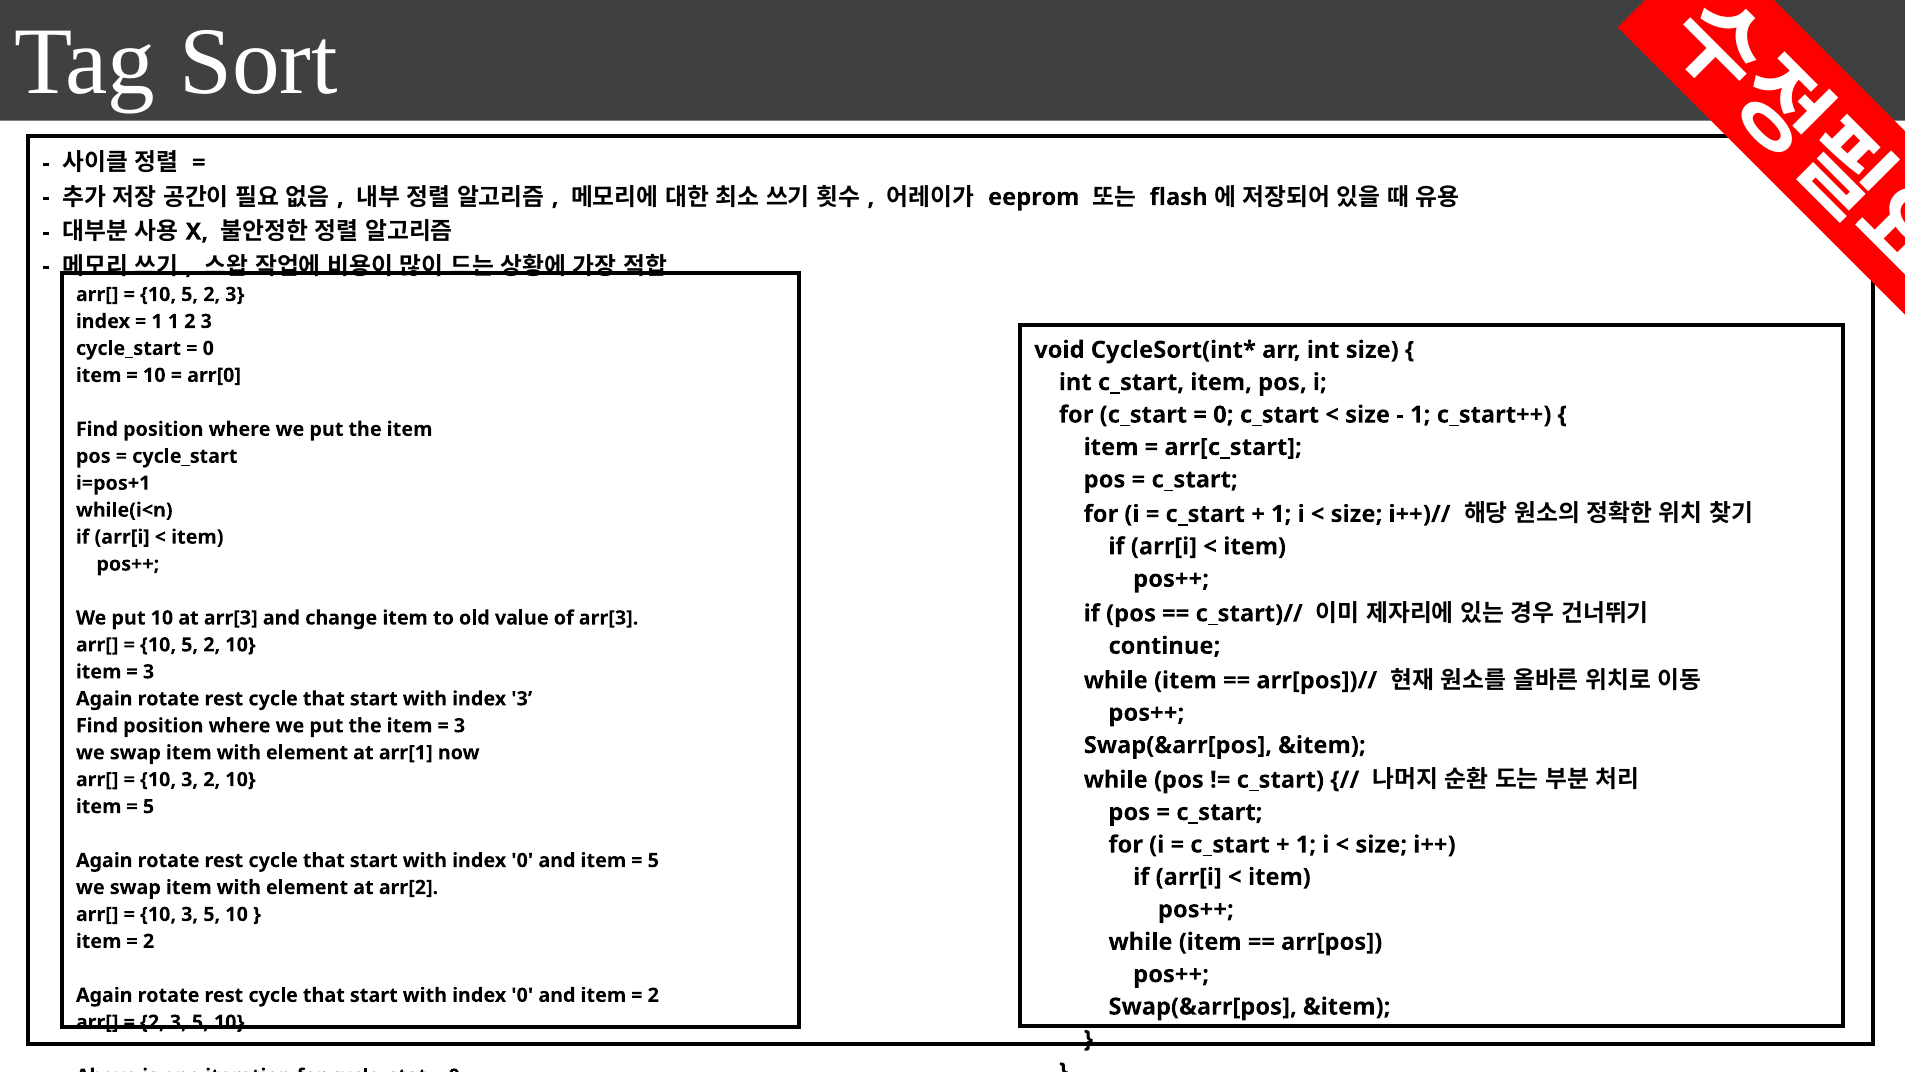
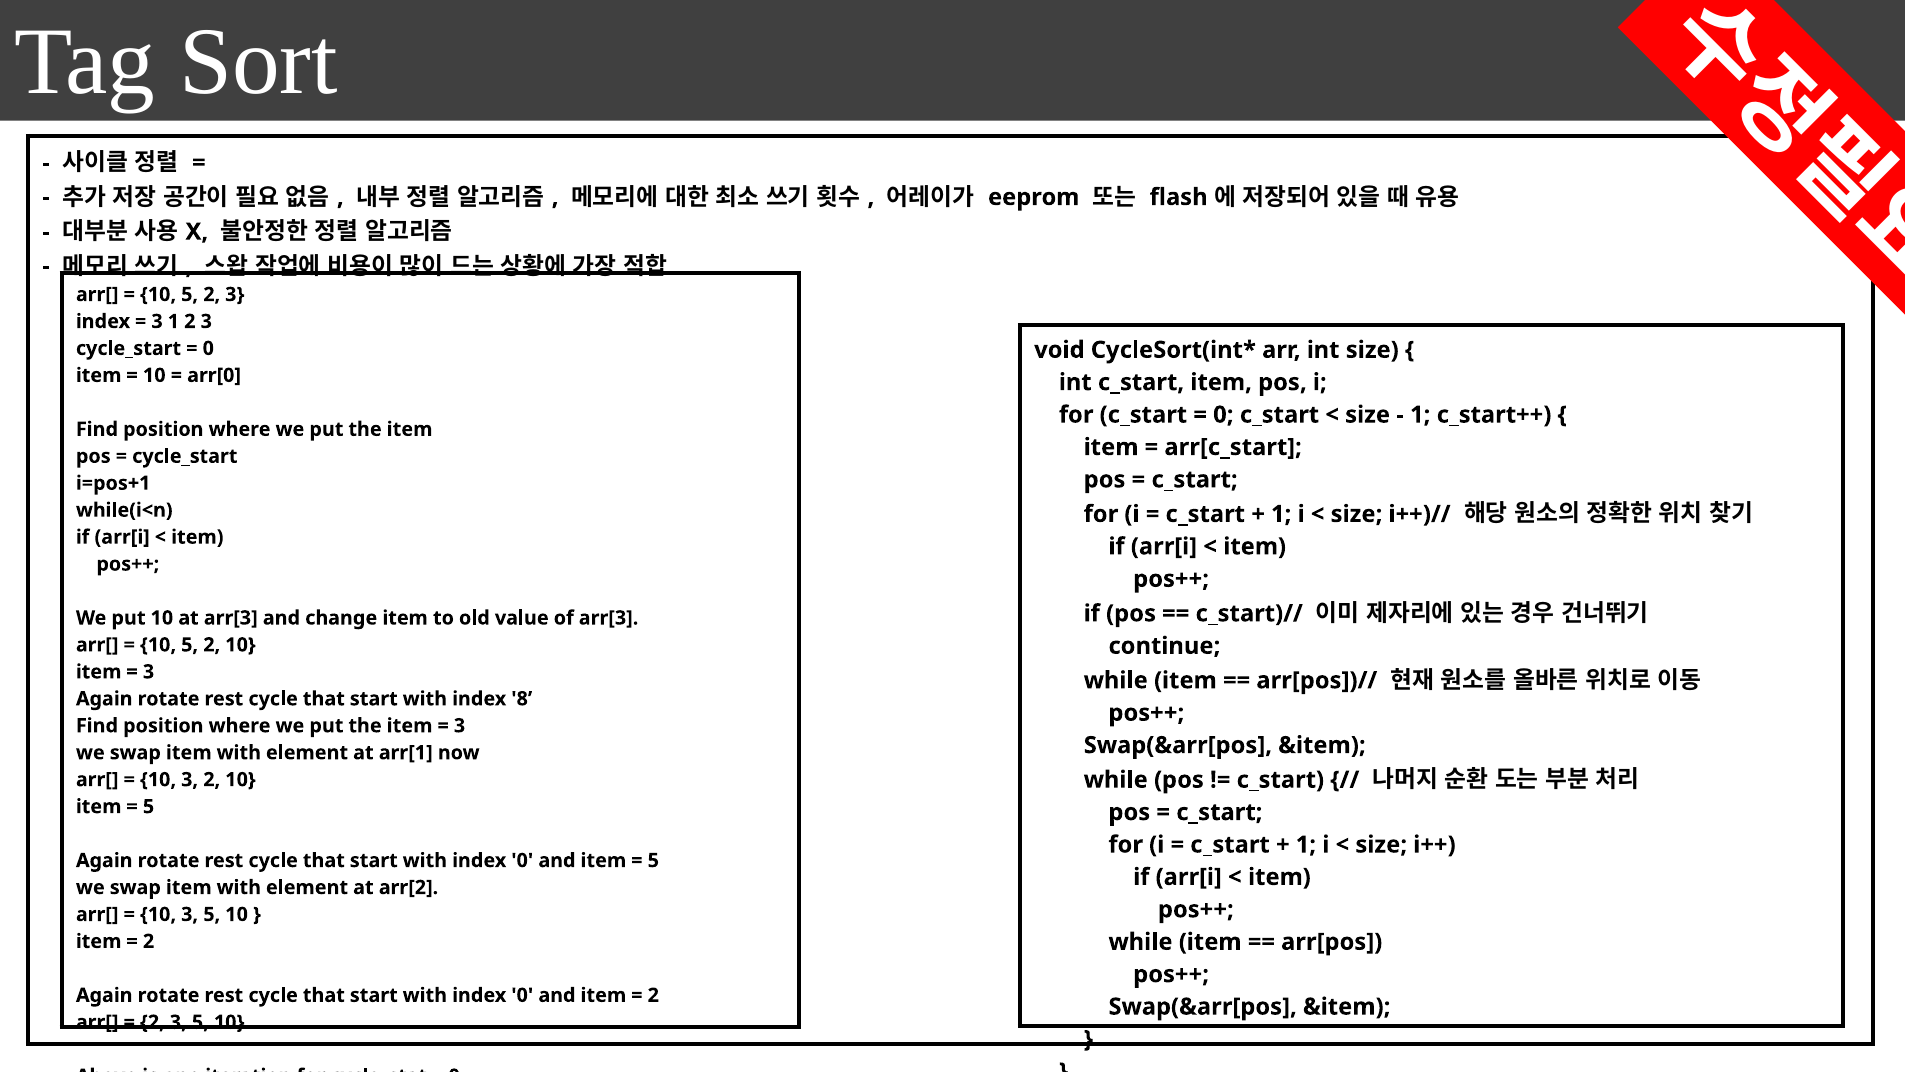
1 at (157, 321): 1 -> 3
index 3: 3 -> 8
